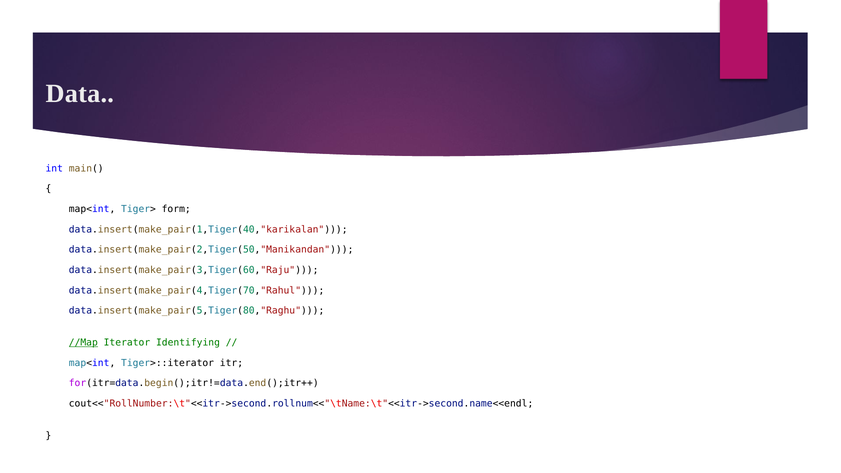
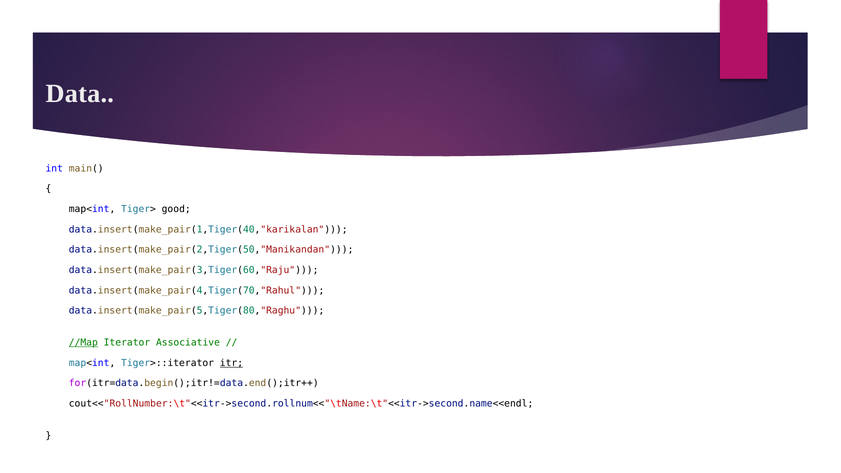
form: form -> good
Identifying: Identifying -> Associative
itr underline: none -> present
